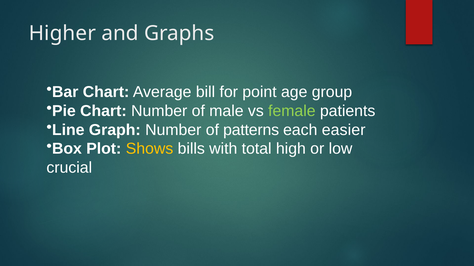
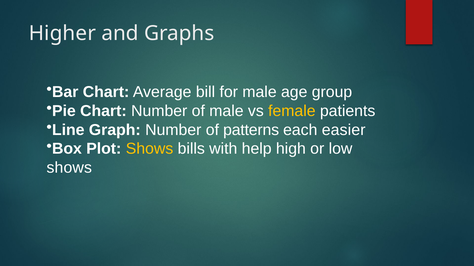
for point: point -> male
female colour: light green -> yellow
total: total -> help
crucial at (69, 168): crucial -> shows
